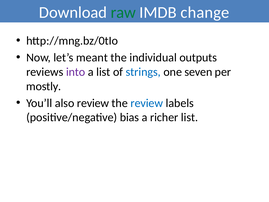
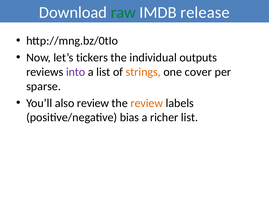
change: change -> release
meant: meant -> tickers
strings colour: blue -> orange
seven: seven -> cover
mostly: mostly -> sparse
review at (147, 103) colour: blue -> orange
